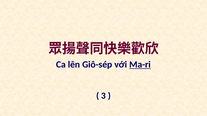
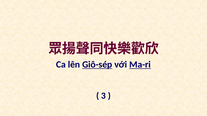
Giô-sép underline: none -> present
